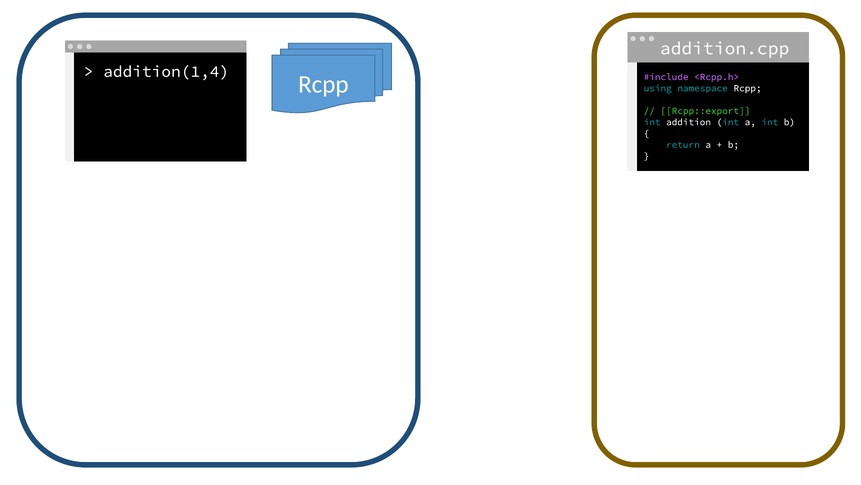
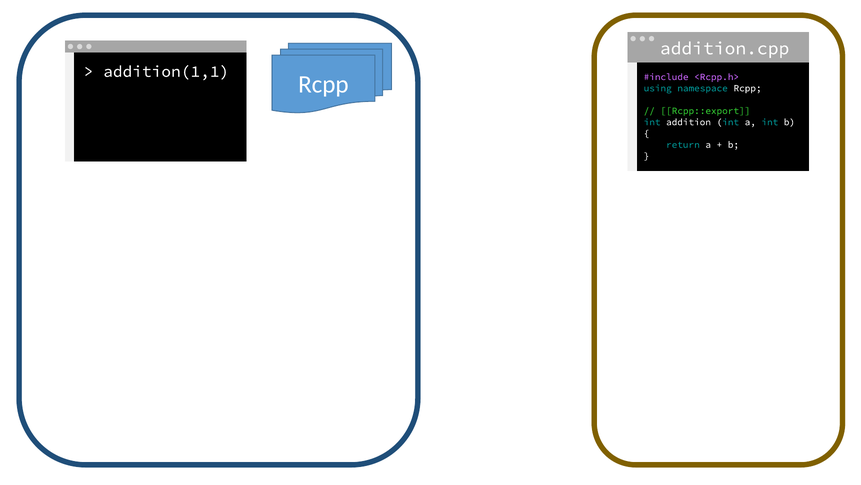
addition(1,4: addition(1,4 -> addition(1,1
